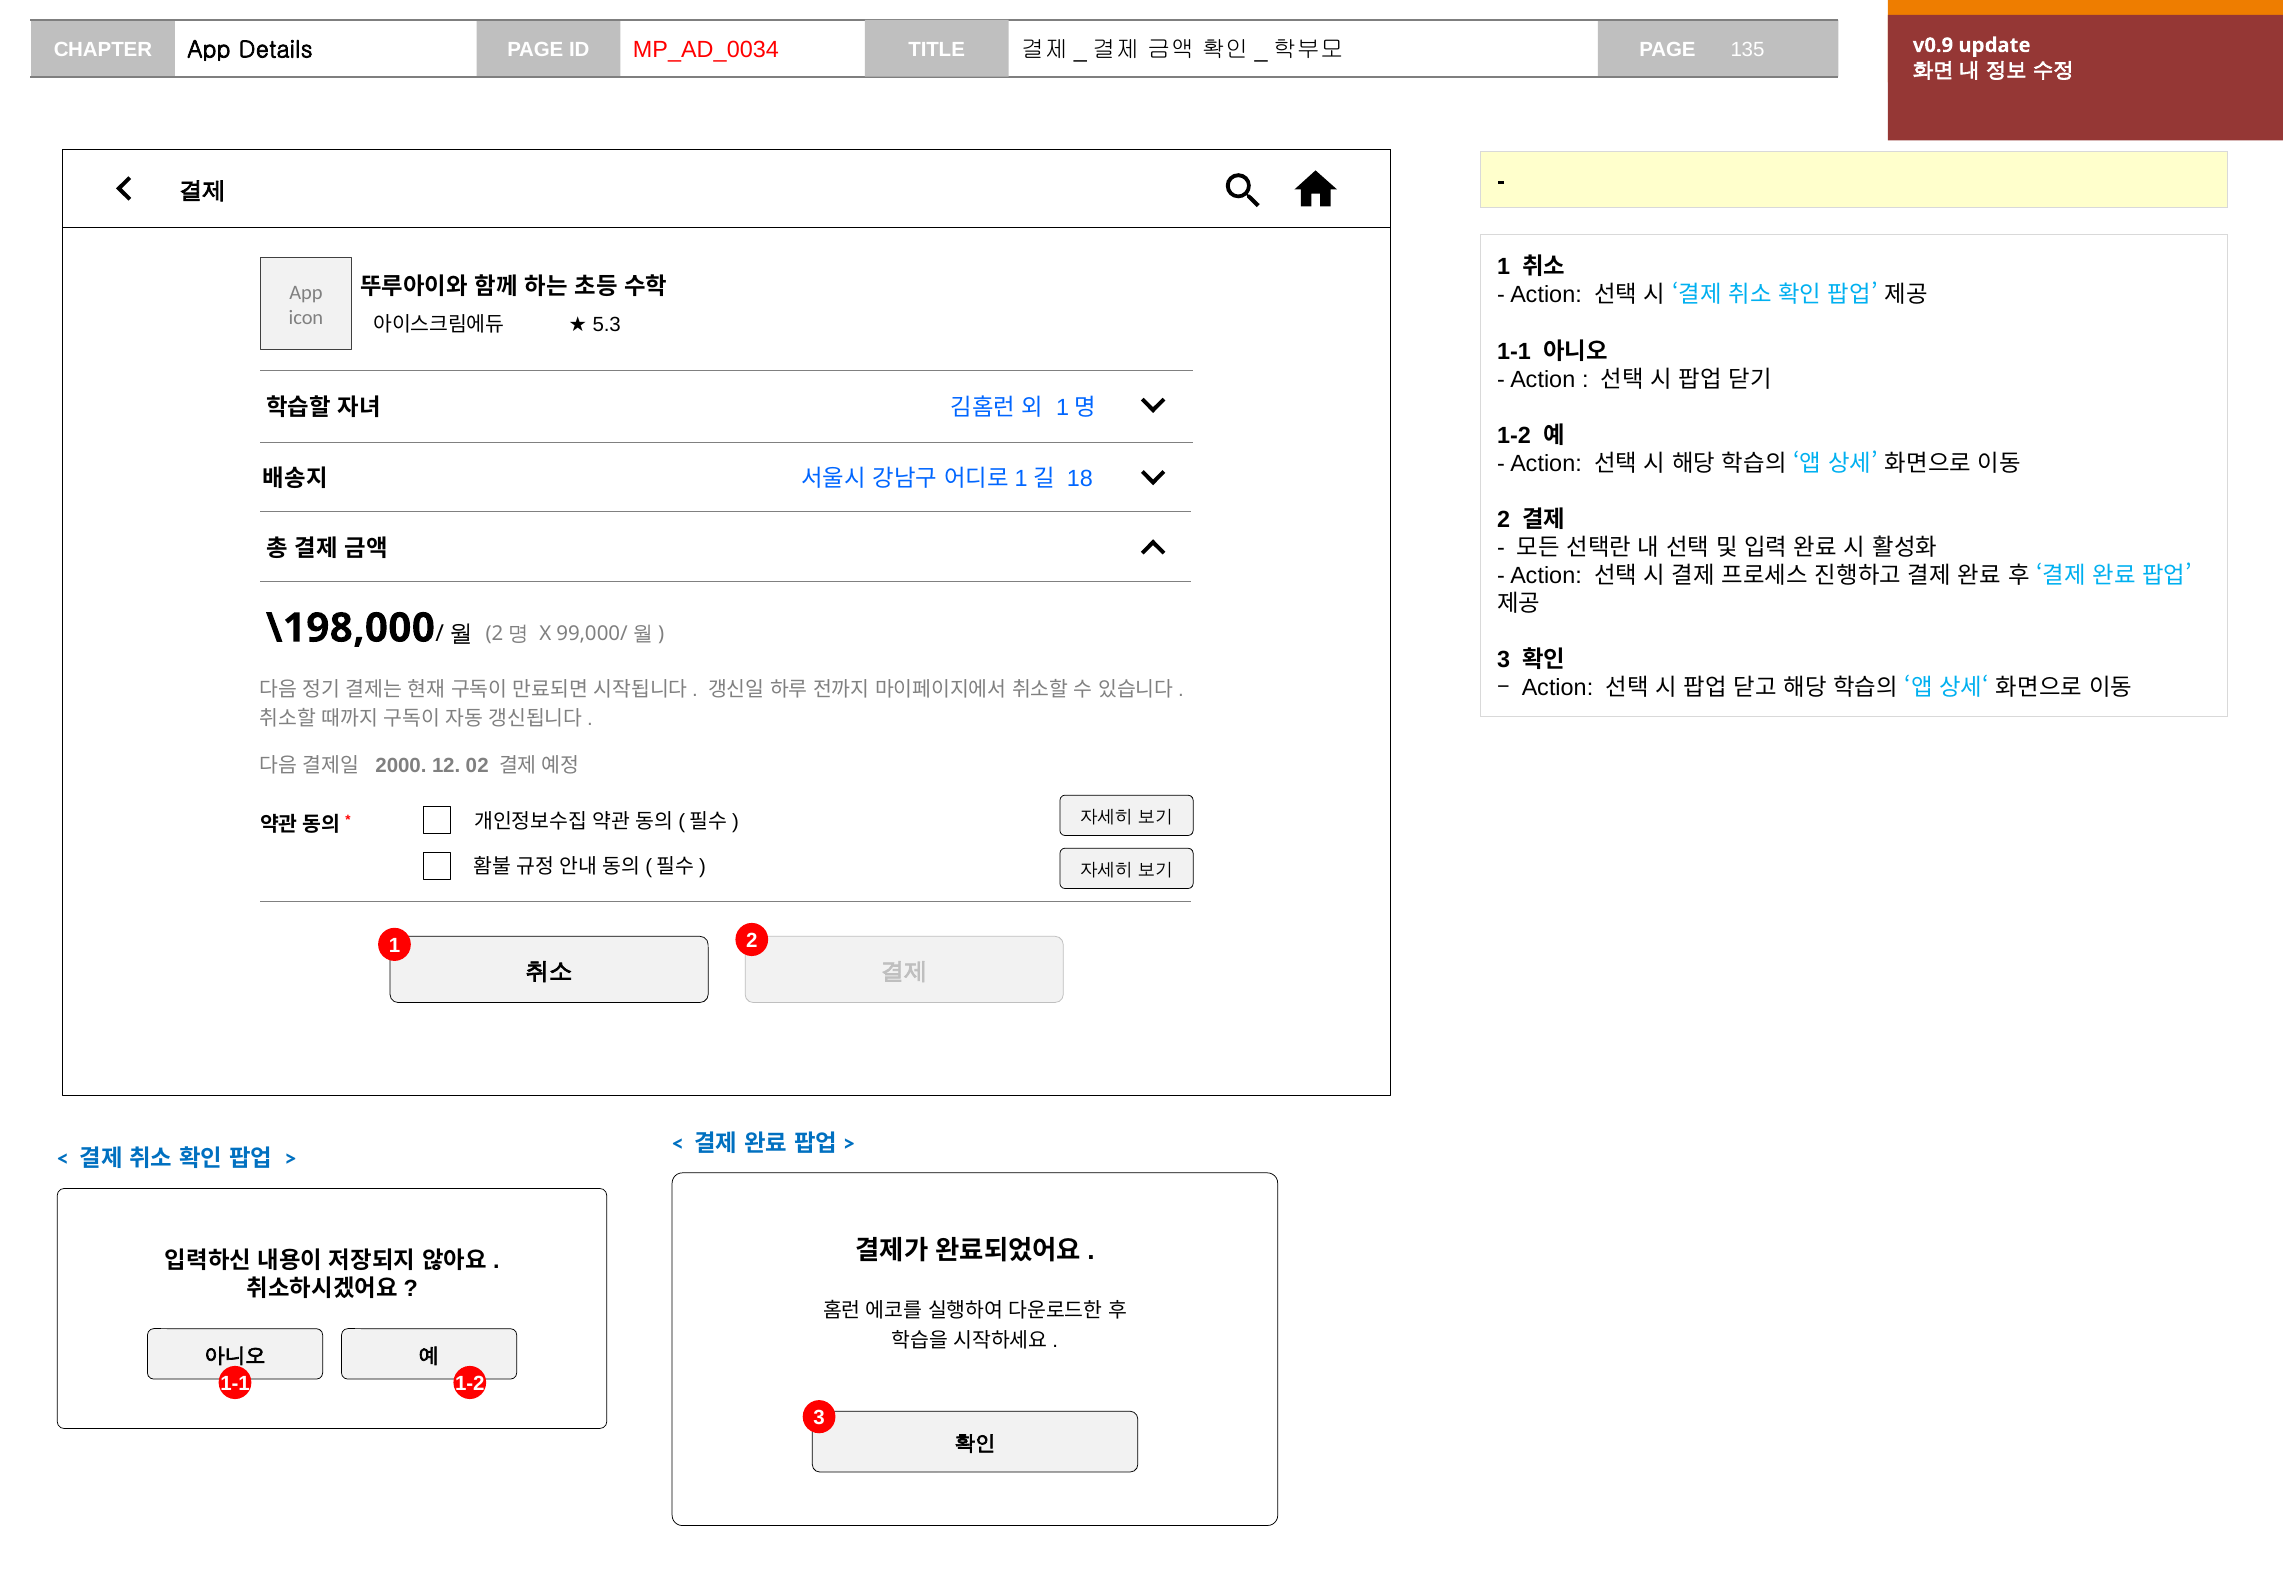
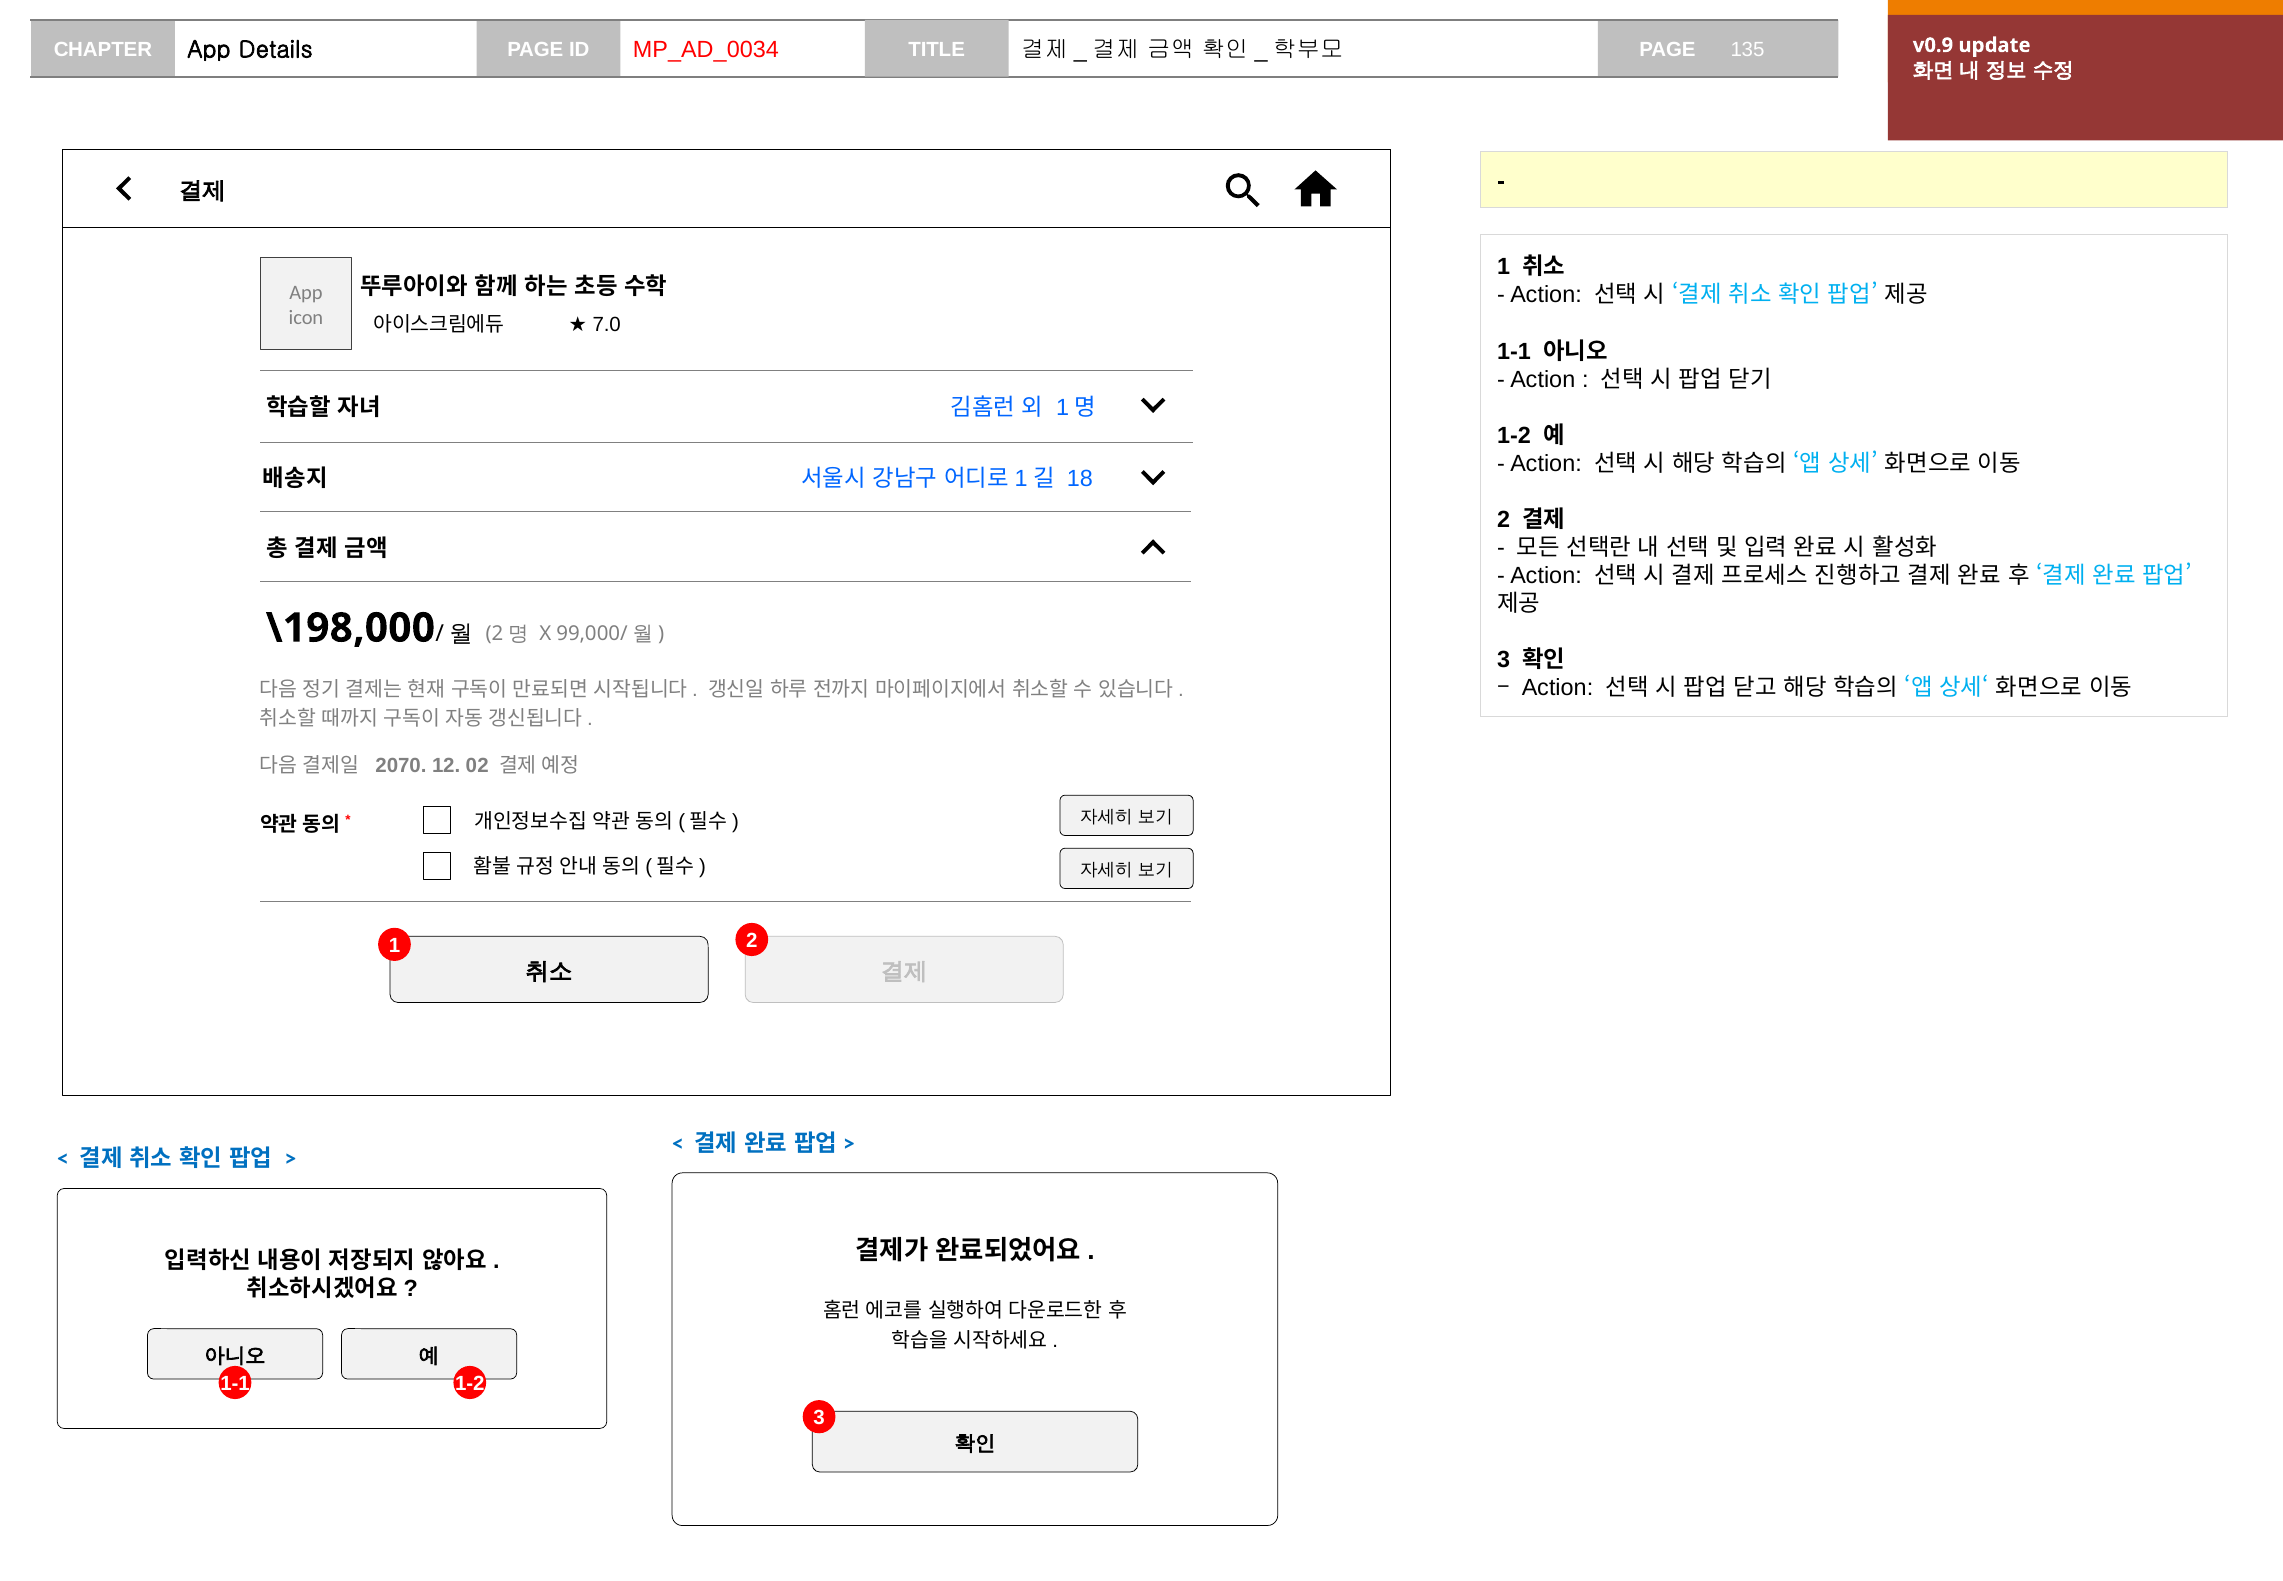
5.3: 5.3 -> 7.0
2000: 2000 -> 2070
